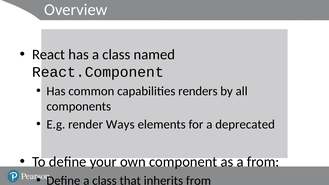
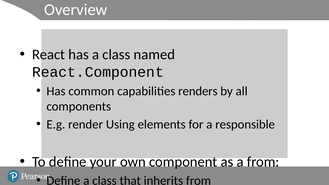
Ways: Ways -> Using
deprecated: deprecated -> responsible
